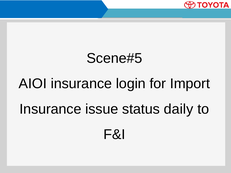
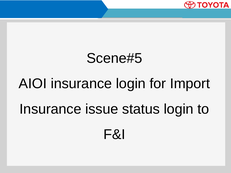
status daily: daily -> login
